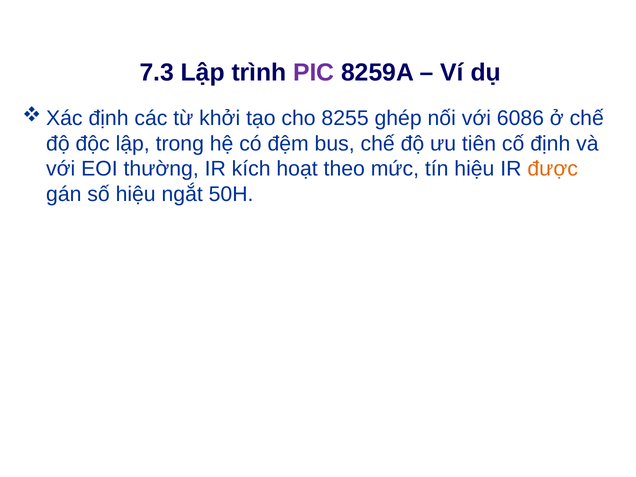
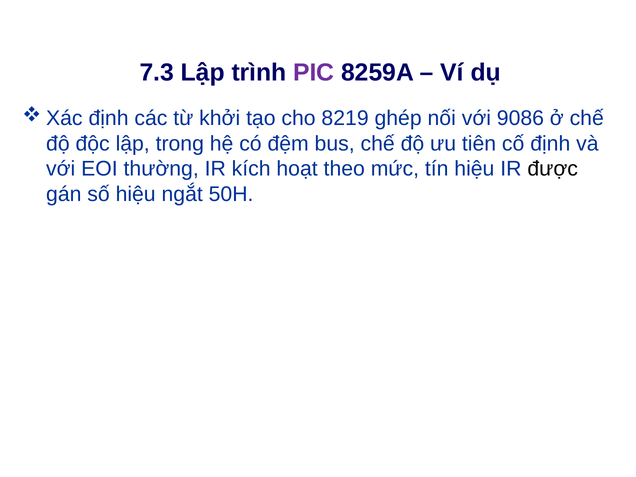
8255: 8255 -> 8219
6086: 6086 -> 9086
được colour: orange -> black
